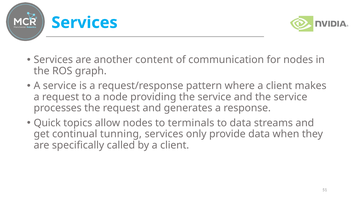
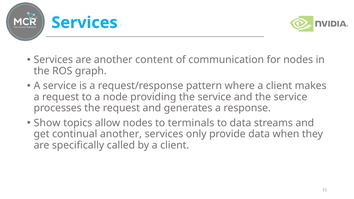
Quick: Quick -> Show
continual tunning: tunning -> another
